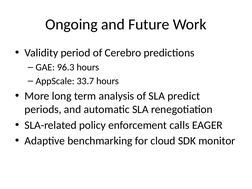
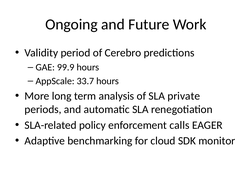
96.3: 96.3 -> 99.9
predict: predict -> private
